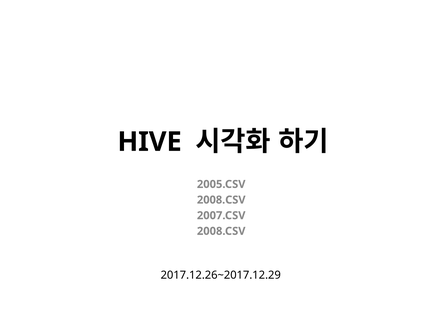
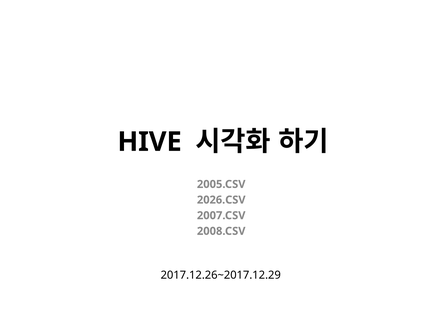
2008.CSV at (221, 200): 2008.CSV -> 2026.CSV
